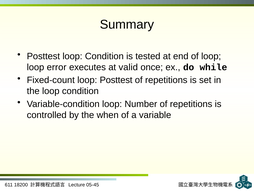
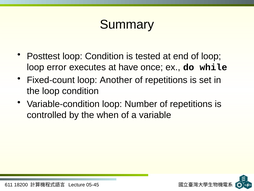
valid: valid -> have
loop Posttest: Posttest -> Another
